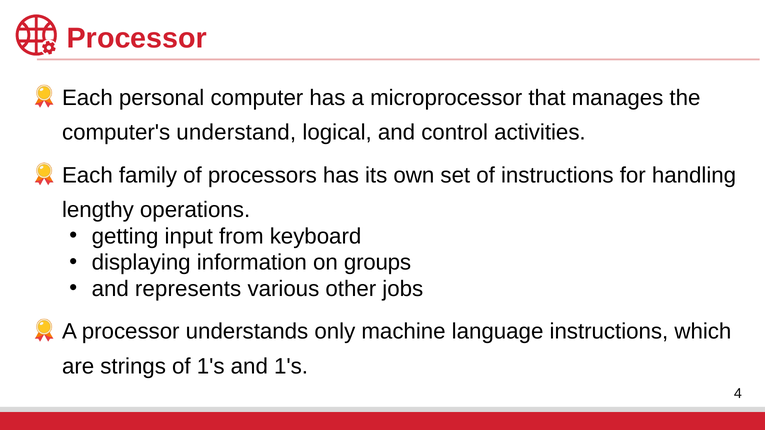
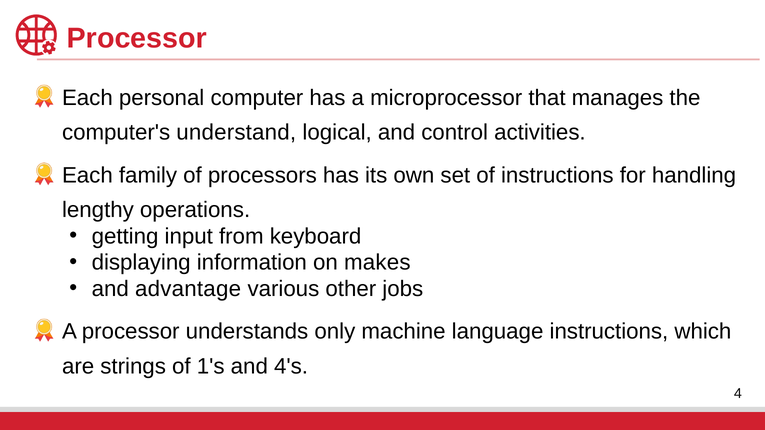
groups: groups -> makes
represents: represents -> advantage
and 1's: 1's -> 4's
